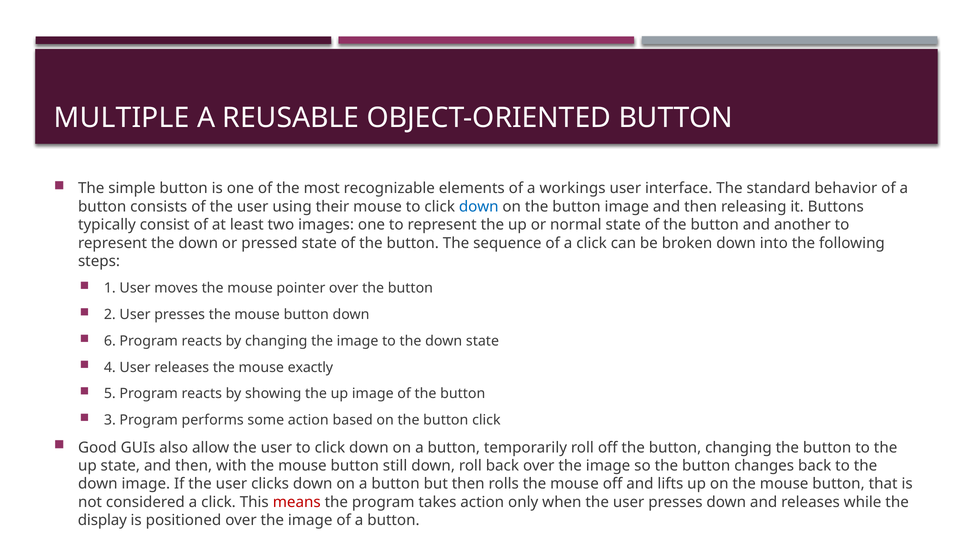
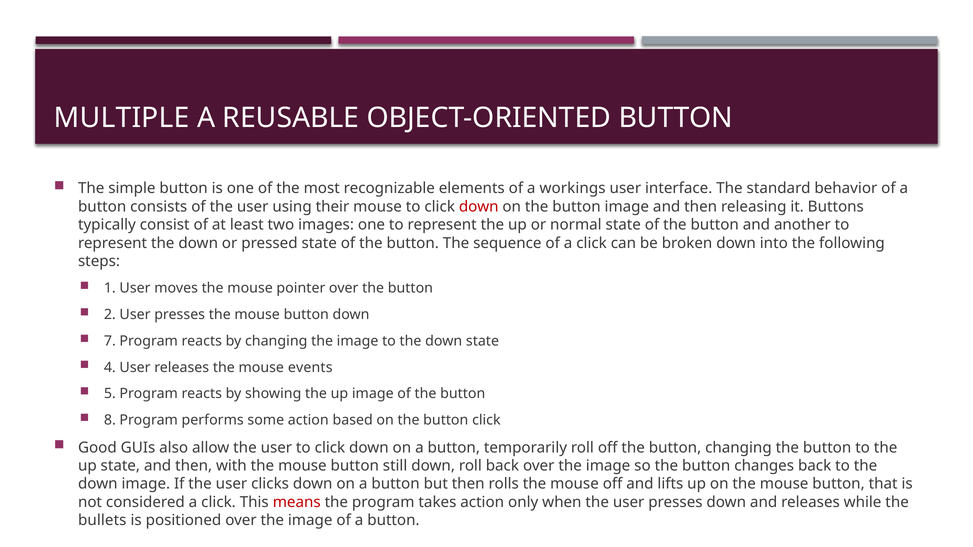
down at (479, 207) colour: blue -> red
6: 6 -> 7
exactly: exactly -> events
3: 3 -> 8
display: display -> bullets
